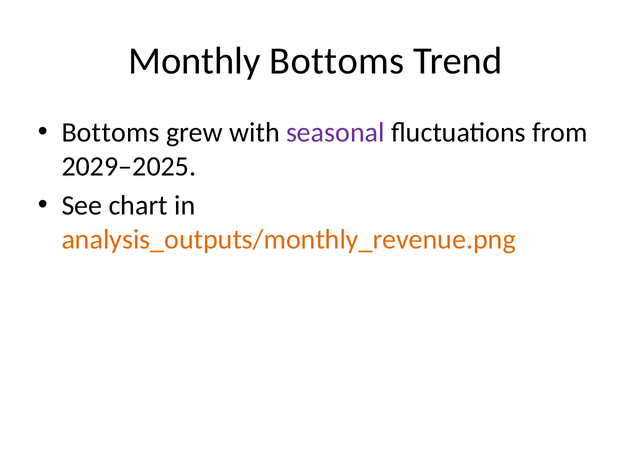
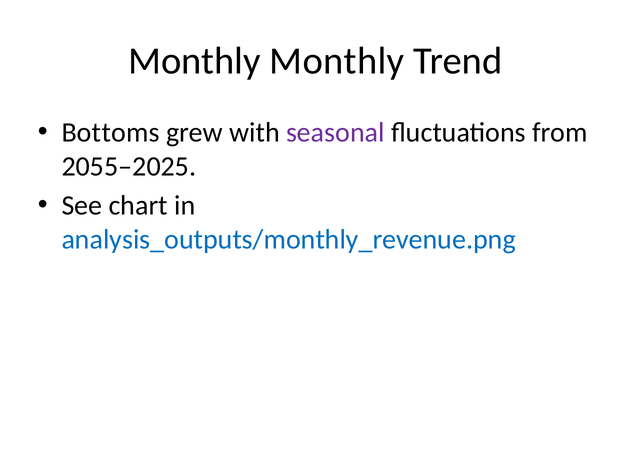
Monthly Bottoms: Bottoms -> Monthly
2029–2025: 2029–2025 -> 2055–2025
analysis_outputs/monthly_revenue.png colour: orange -> blue
